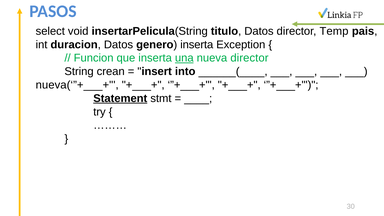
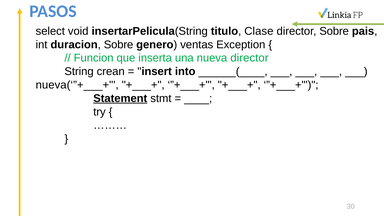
titulo Datos: Datos -> Clase
director Temp: Temp -> Sobre
duracion Datos: Datos -> Sobre
genero inserta: inserta -> ventas
una underline: present -> none
